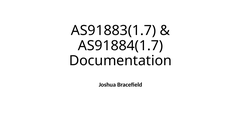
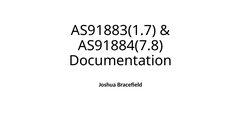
AS91884(1.7: AS91884(1.7 -> AS91884(7.8
